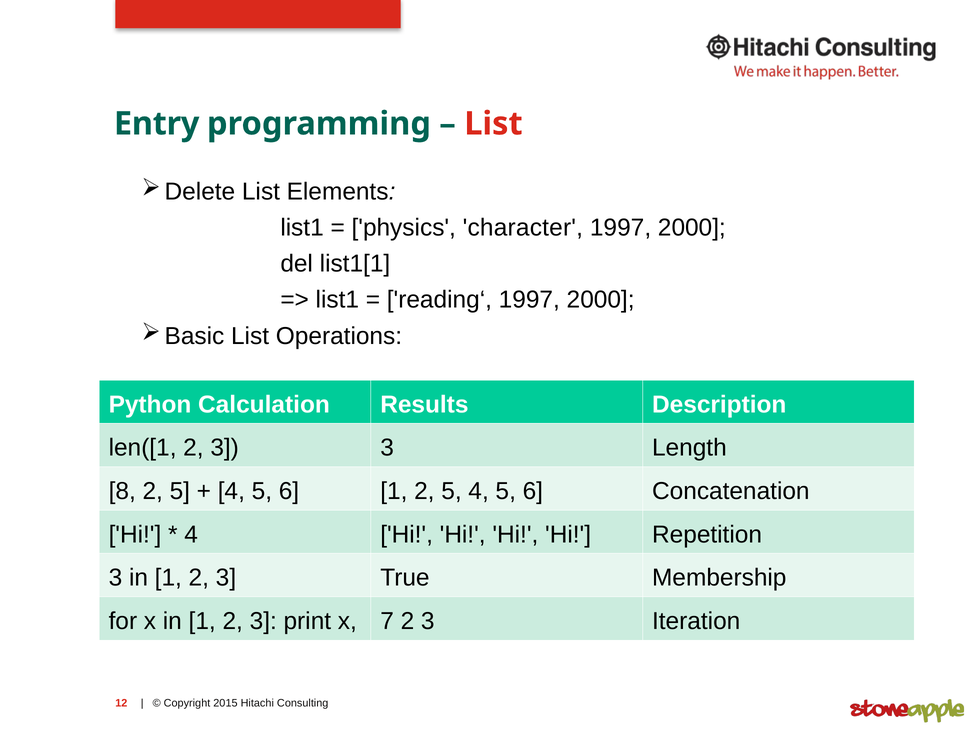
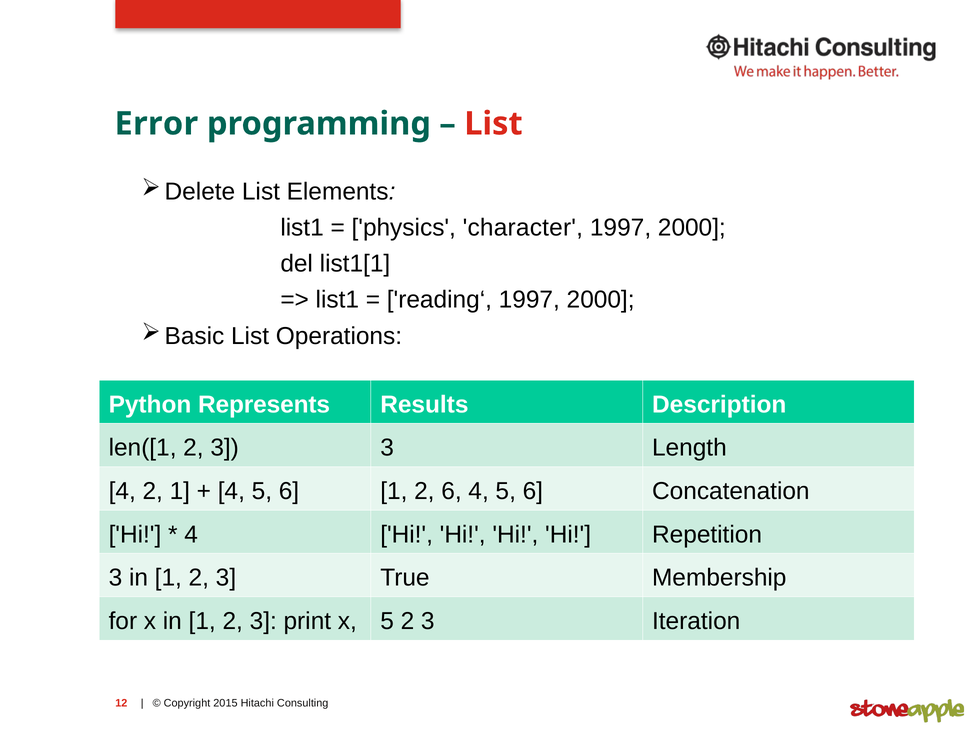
Entry: Entry -> Error
Calculation: Calculation -> Represents
8 at (122, 491): 8 -> 4
5 at (180, 491): 5 -> 1
1 2 5: 5 -> 6
x 7: 7 -> 5
